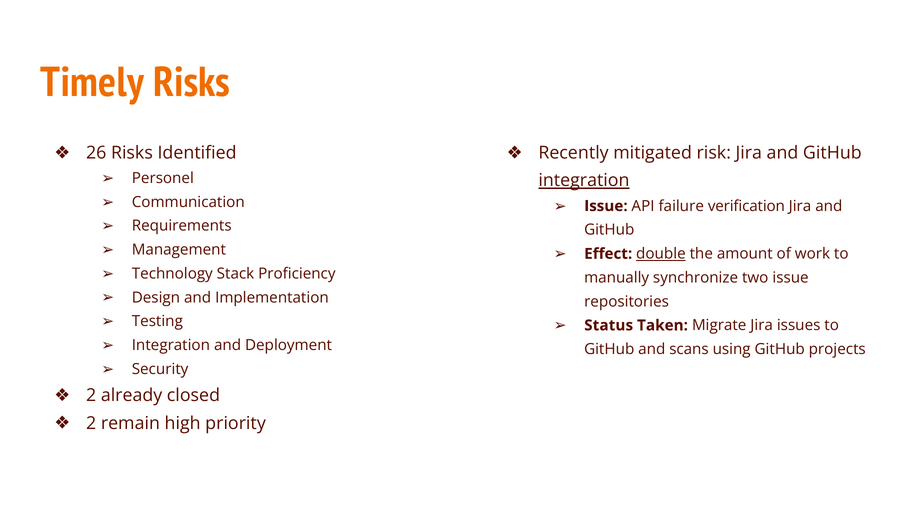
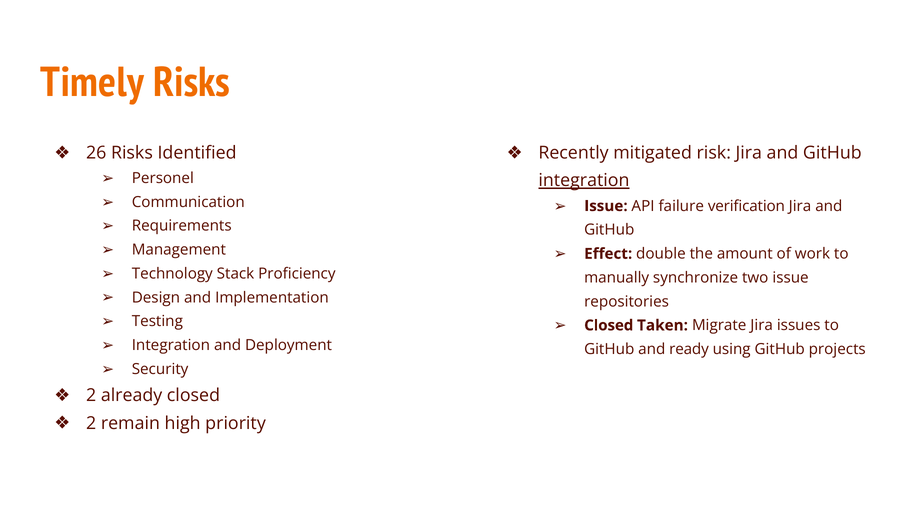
double underline: present -> none
Status at (609, 325): Status -> Closed
scans: scans -> ready
